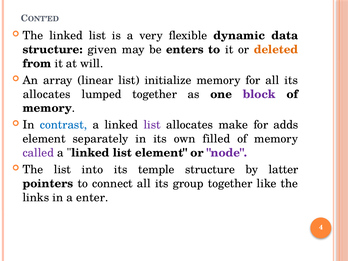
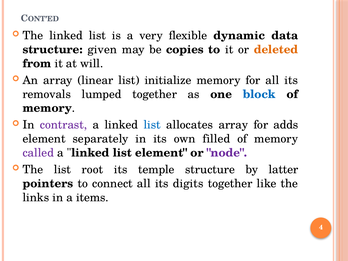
enters: enters -> copies
allocates at (47, 94): allocates -> removals
block colour: purple -> blue
contrast colour: blue -> purple
list at (152, 125) colour: purple -> blue
allocates make: make -> array
into: into -> root
group: group -> digits
enter: enter -> items
